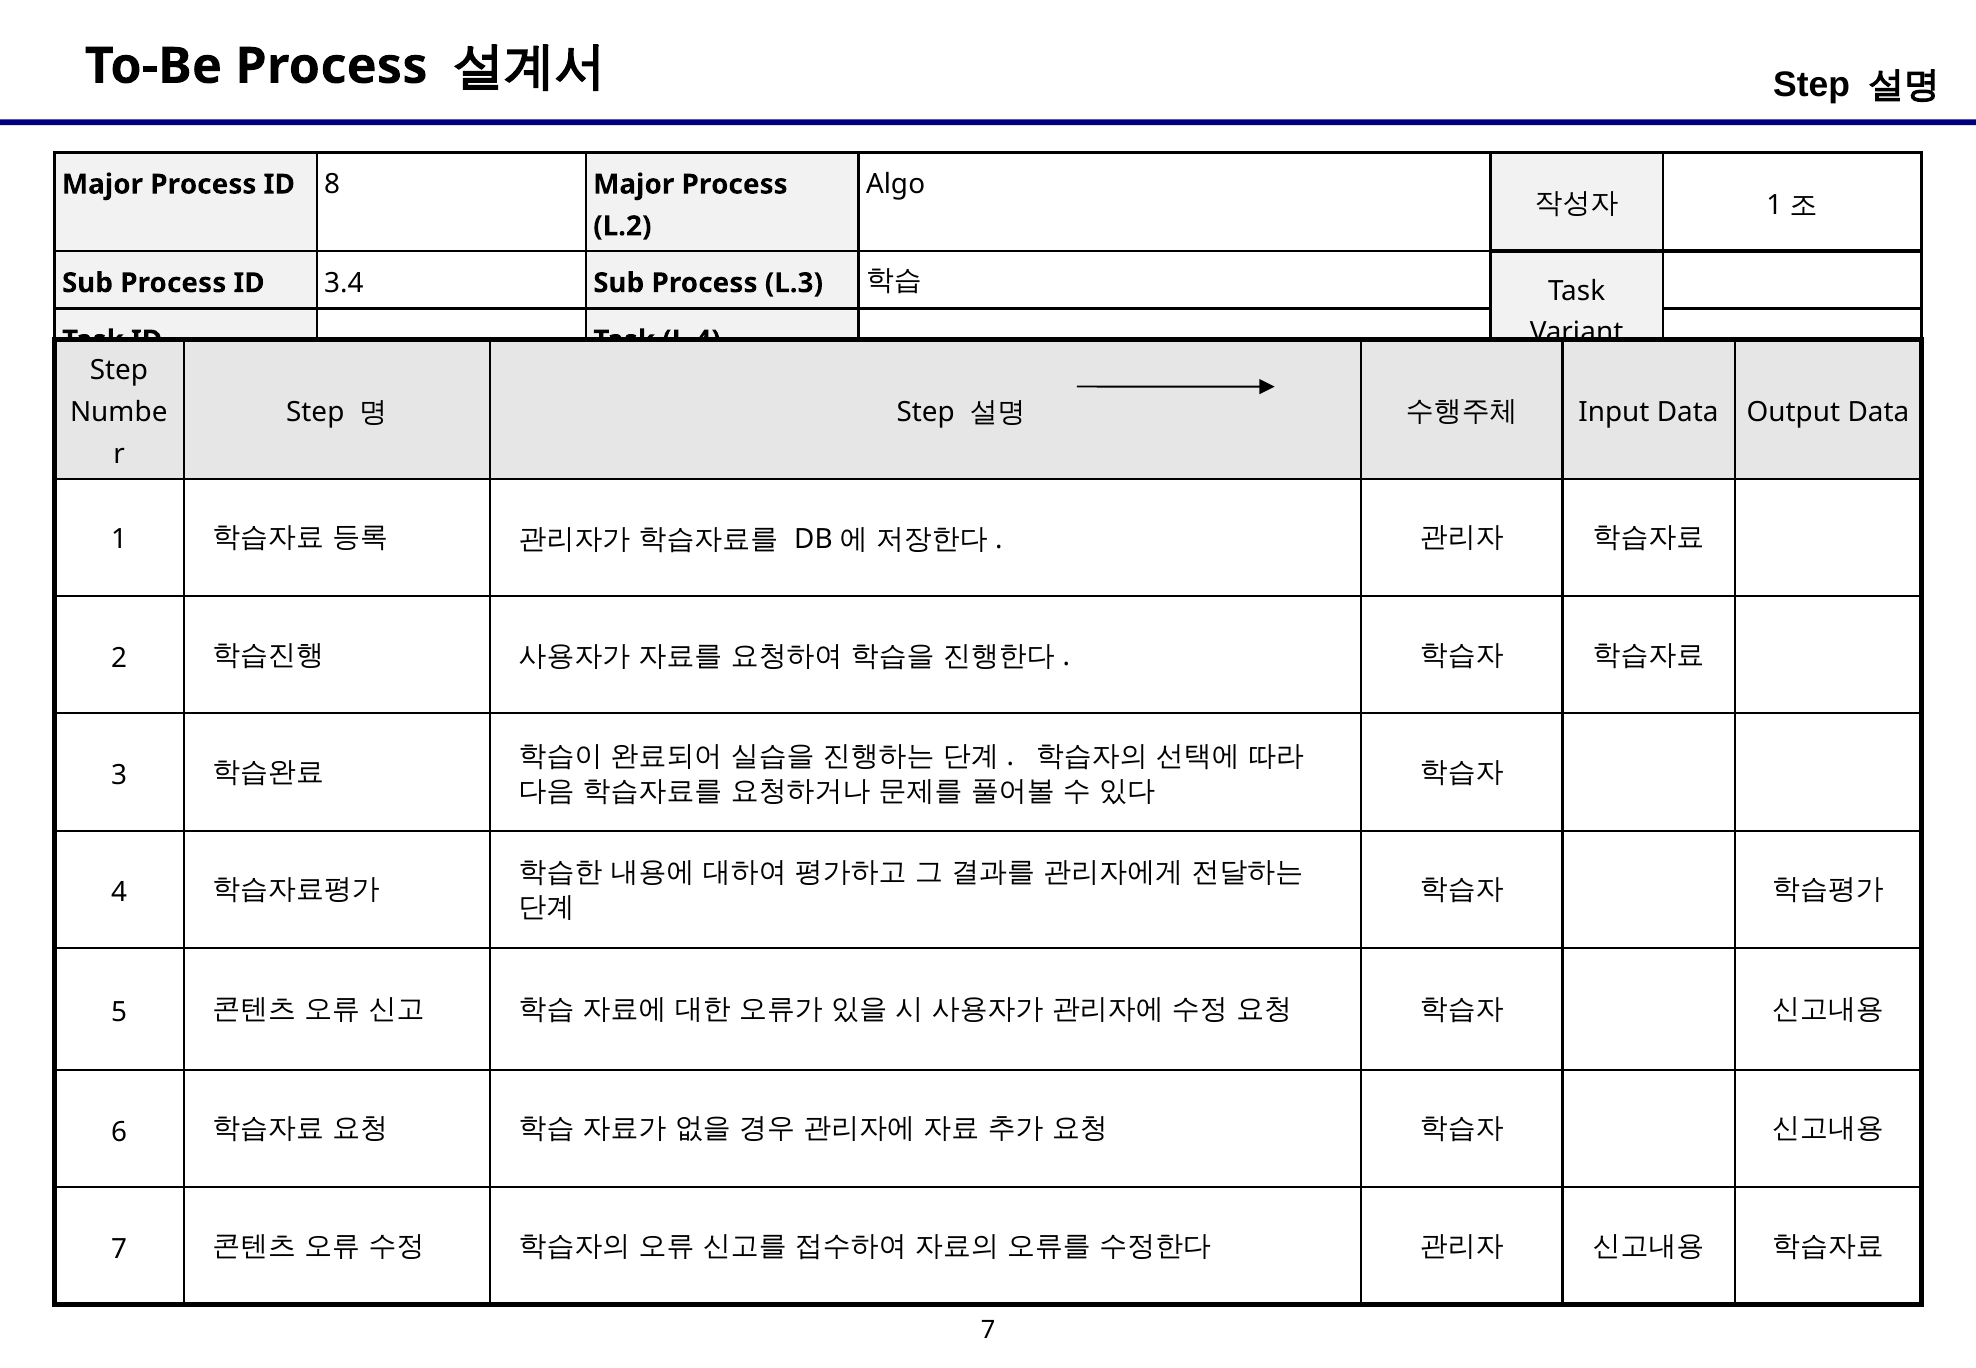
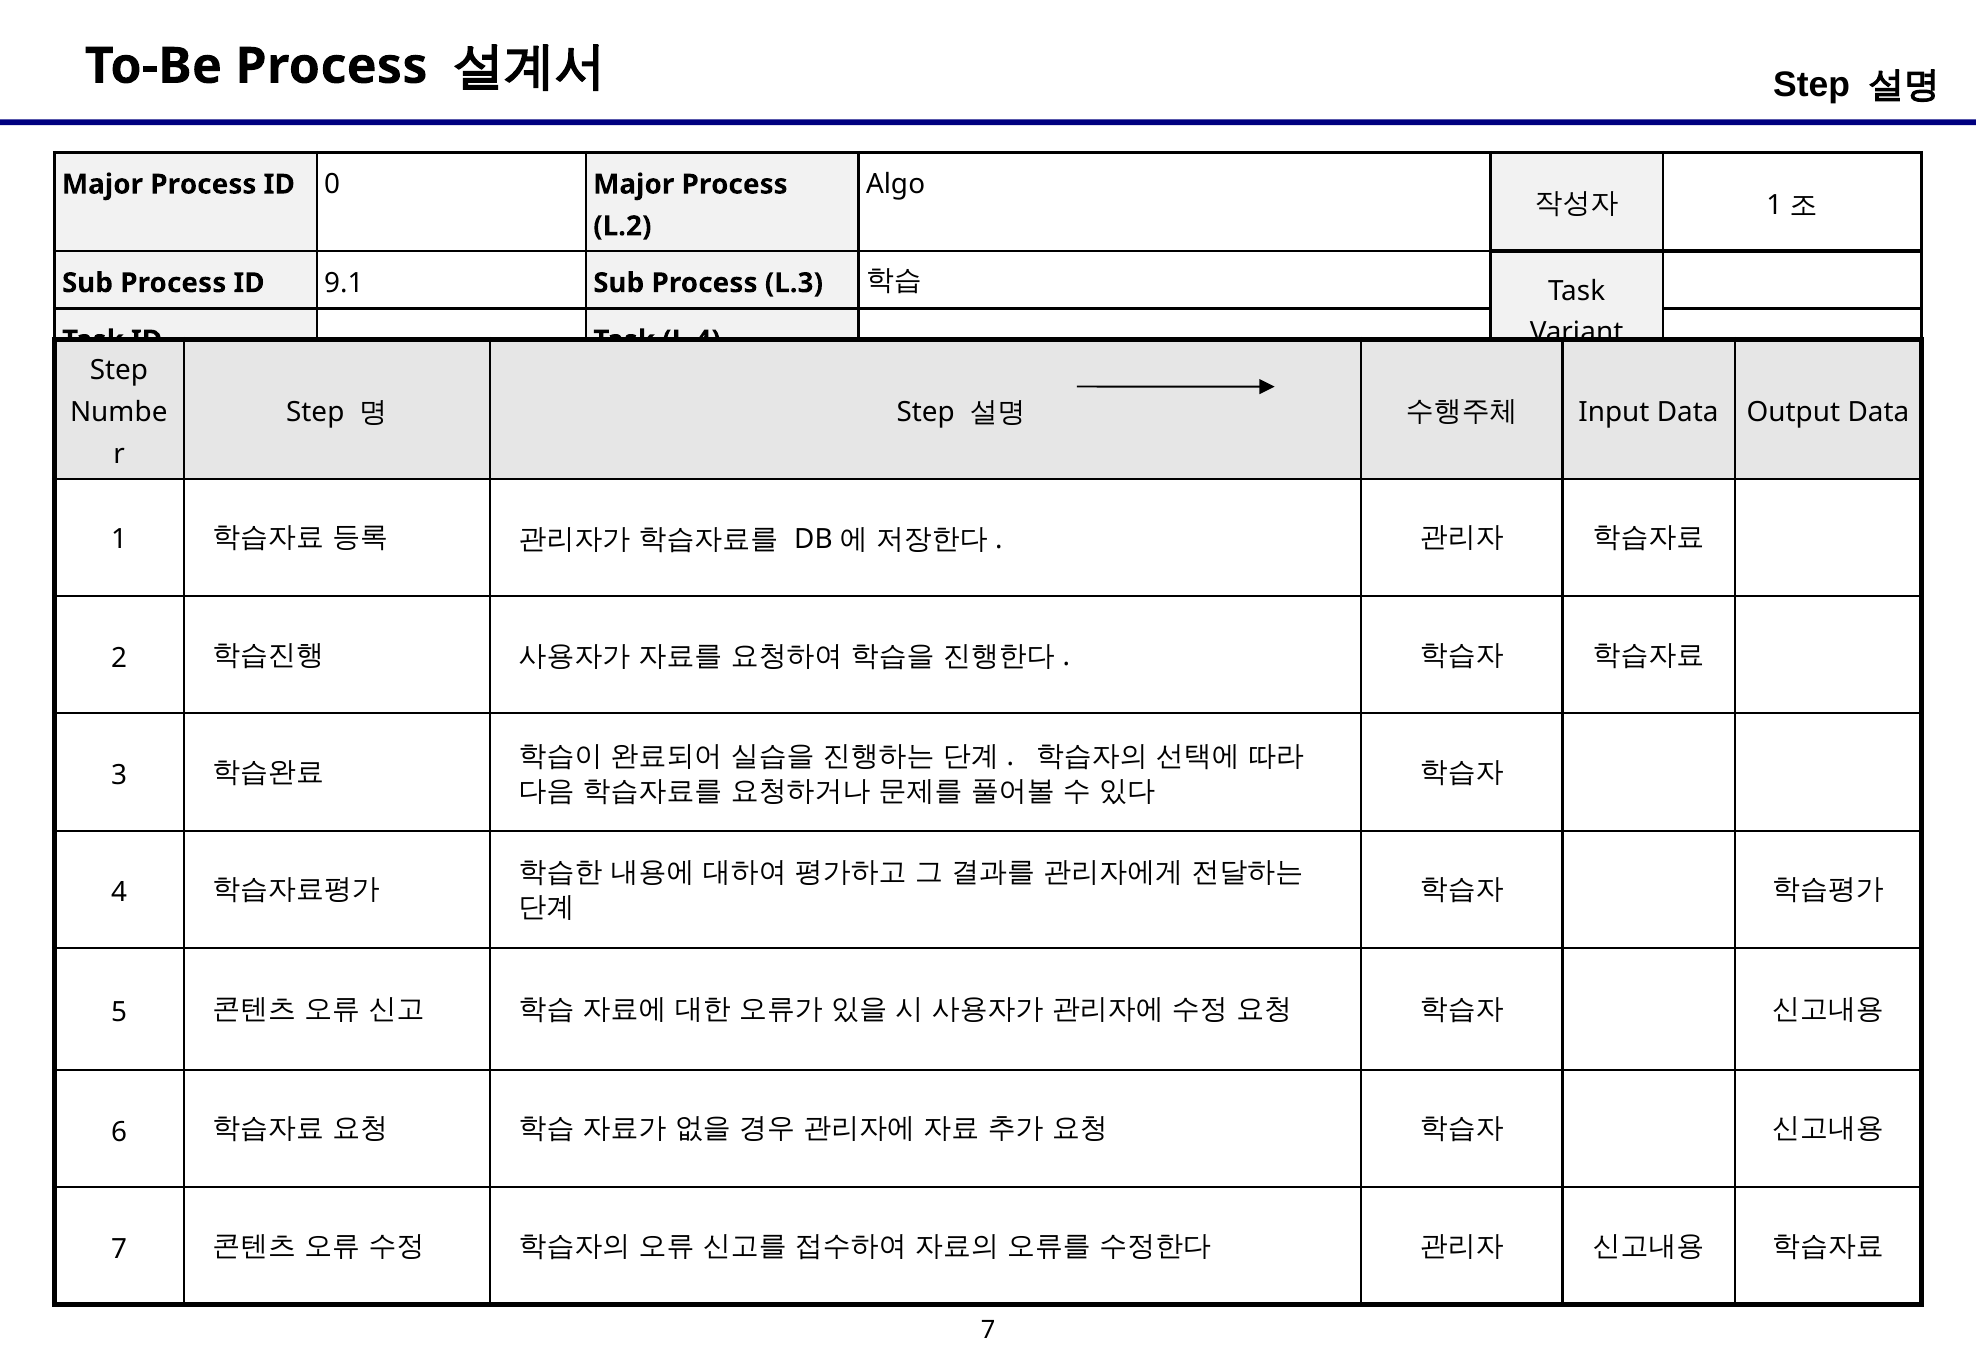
8: 8 -> 0
3.4: 3.4 -> 9.1
